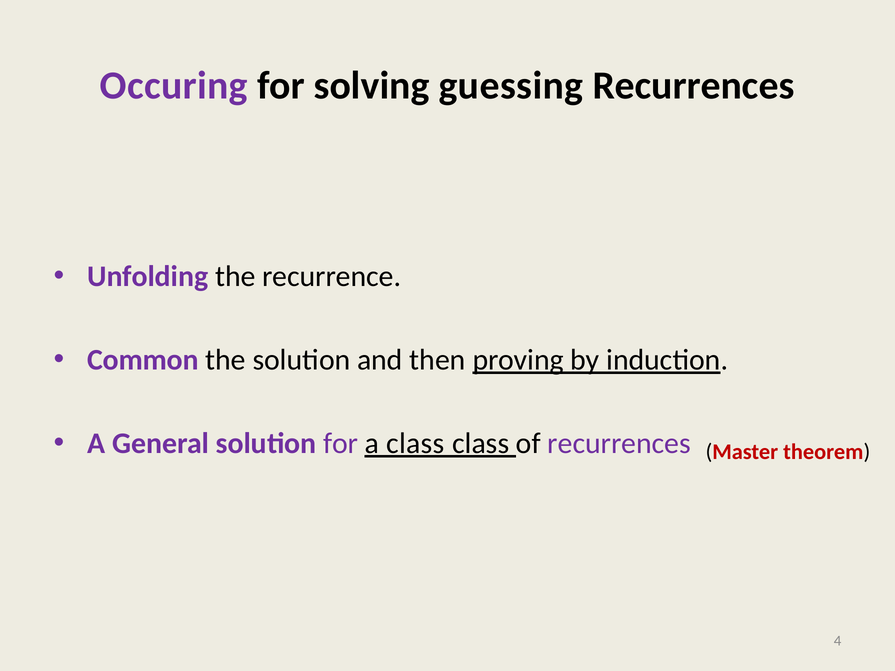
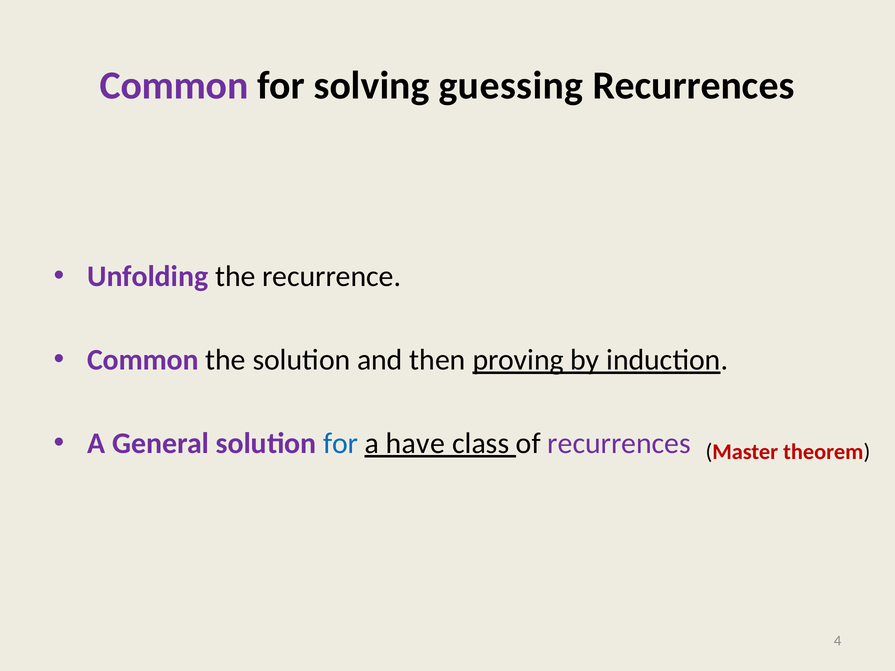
Occuring at (174, 86): Occuring -> Common
for at (341, 444) colour: purple -> blue
a class: class -> have
